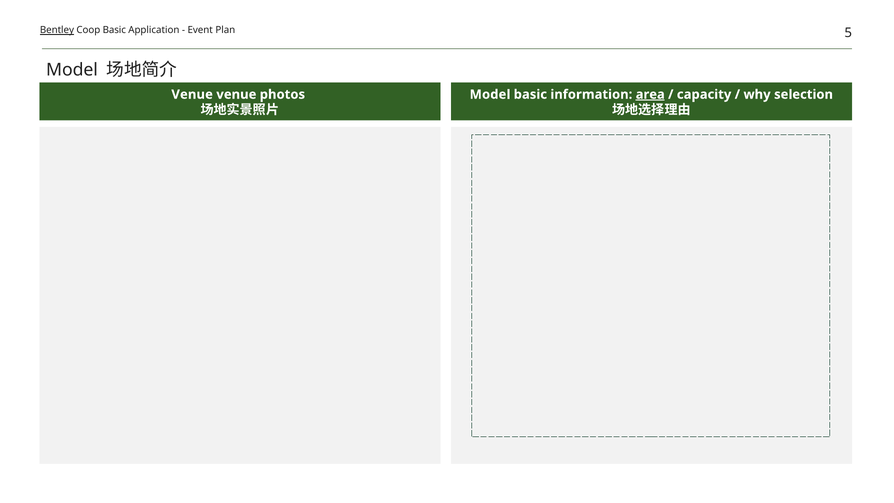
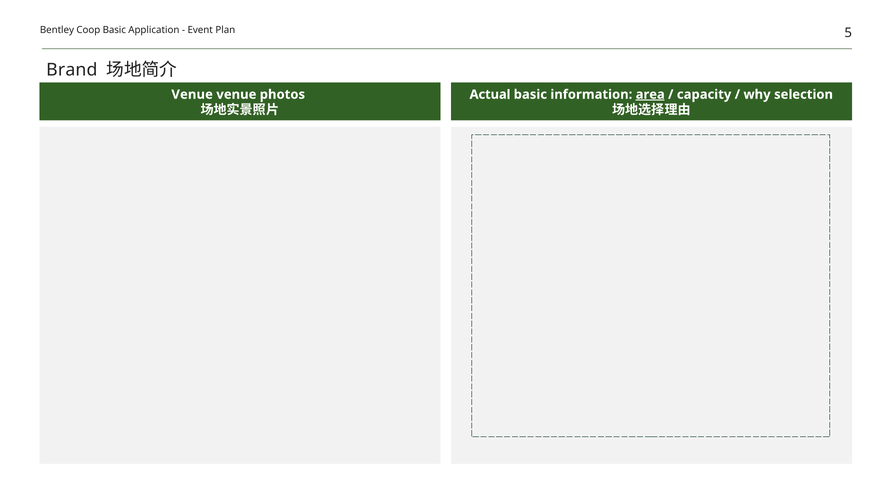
Bentley underline: present -> none
Model at (72, 70): Model -> Brand
Model at (490, 94): Model -> Actual
